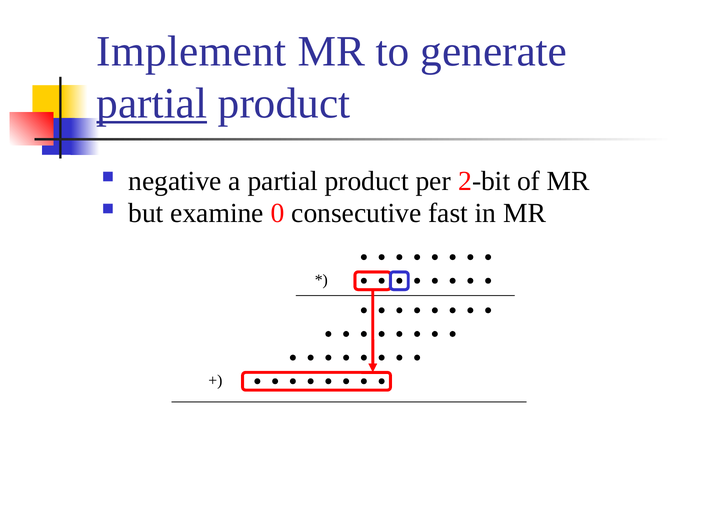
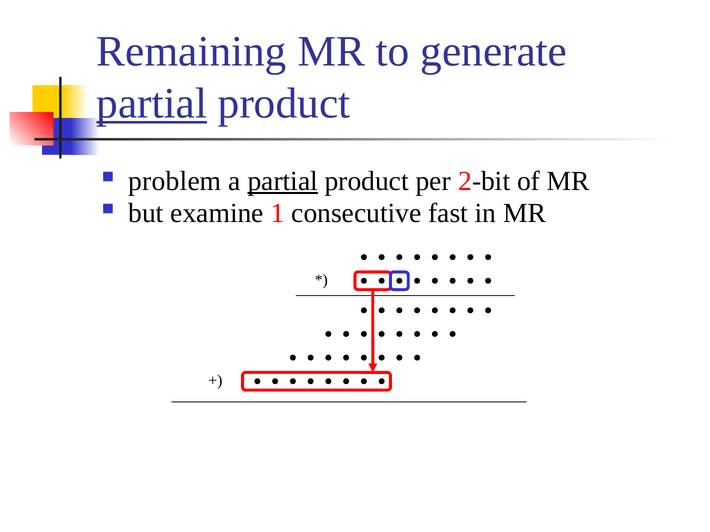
Implement: Implement -> Remaining
negative: negative -> problem
partial at (283, 181) underline: none -> present
0: 0 -> 1
